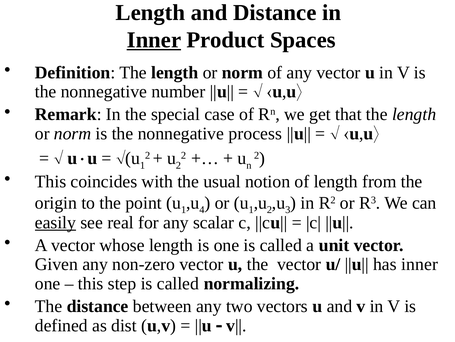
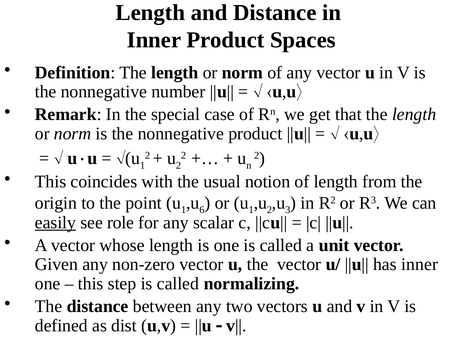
Inner at (154, 40) underline: present -> none
nonnegative process: process -> product
4: 4 -> 6
real: real -> role
